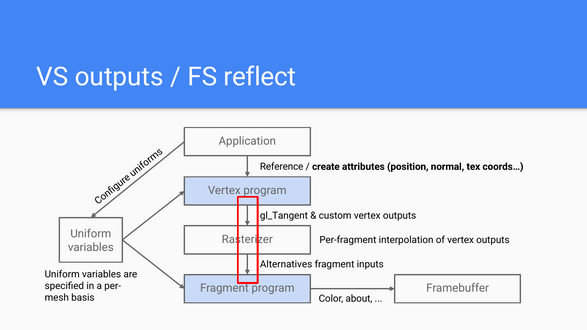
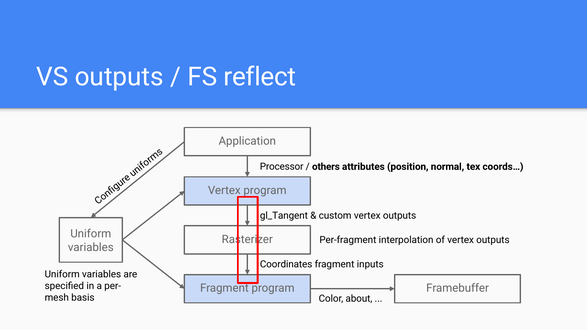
Reference: Reference -> Processor
create: create -> others
Alternatives: Alternatives -> Coordinates
